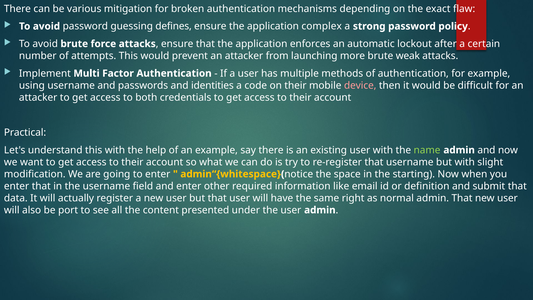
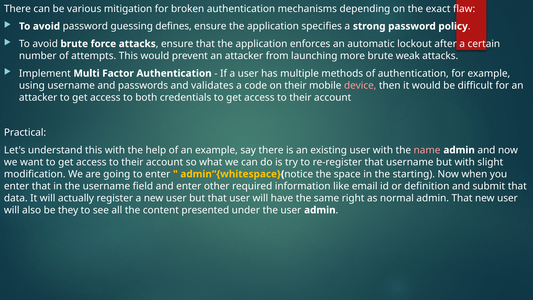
complex: complex -> specifies
identities: identities -> validates
name colour: light green -> pink
port: port -> they
